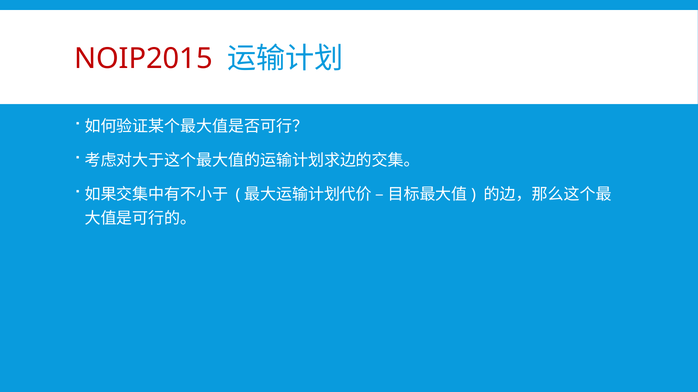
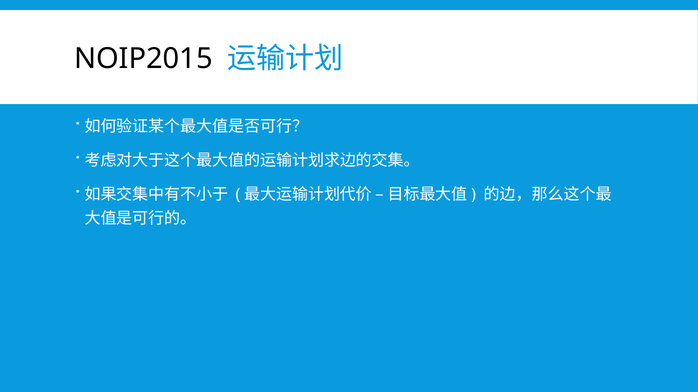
NOIP2015 colour: red -> black
